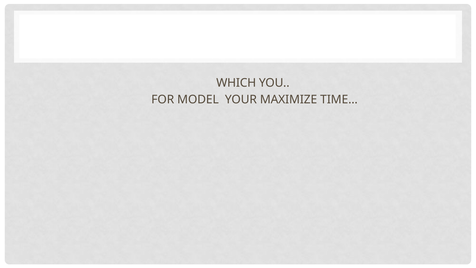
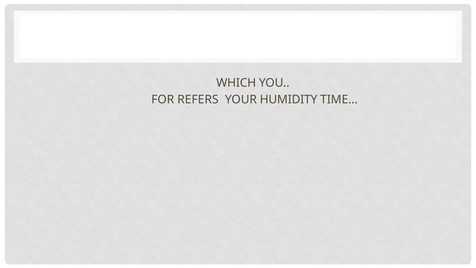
MODEL: MODEL -> REFERS
MAXIMIZE: MAXIMIZE -> HUMIDITY
